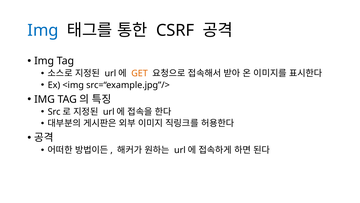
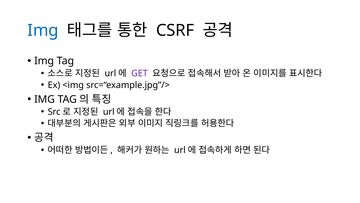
GET colour: orange -> purple
